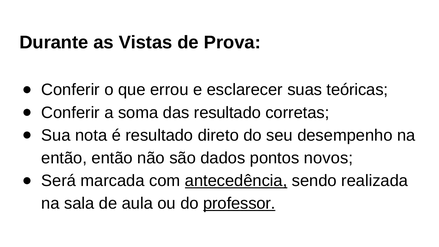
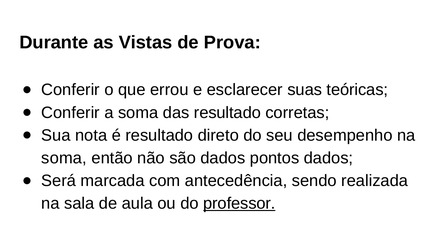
então at (64, 158): então -> soma
pontos novos: novos -> dados
antecedência underline: present -> none
